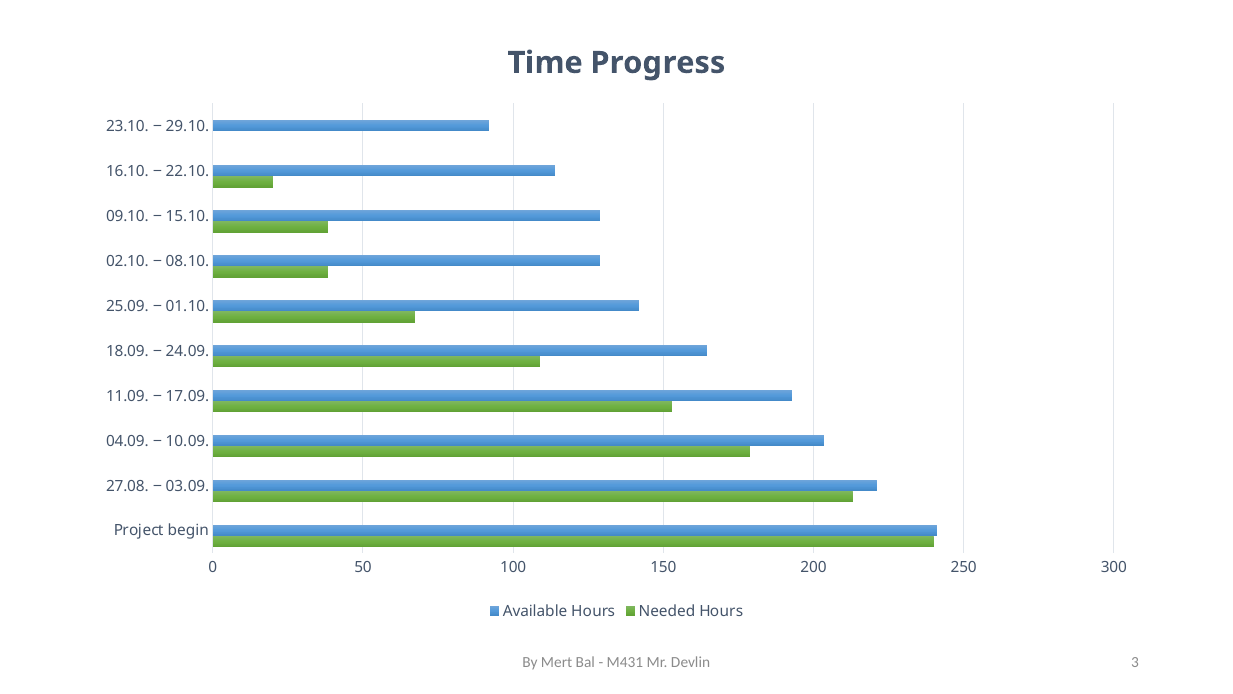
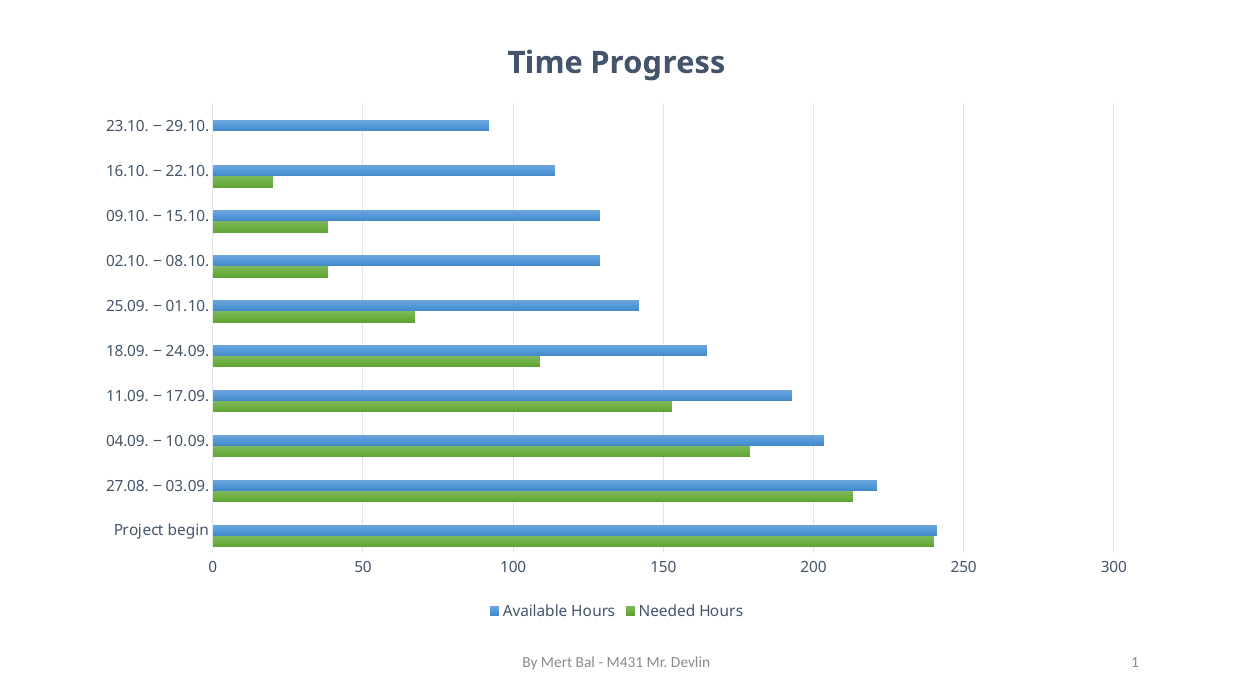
3: 3 -> 1
